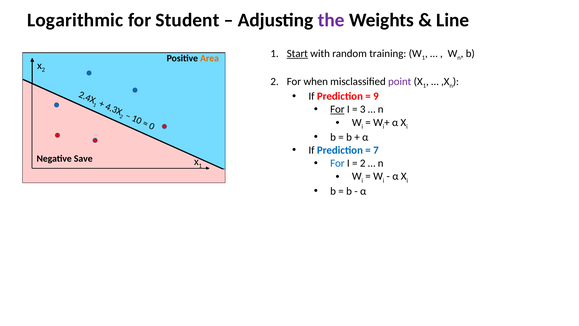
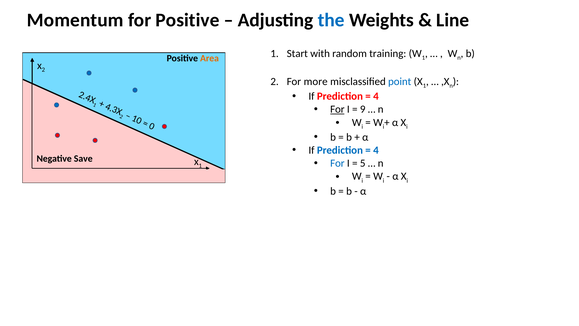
Logarithmic: Logarithmic -> Momentum
for Student: Student -> Positive
the colour: purple -> blue
Start underline: present -> none
when: when -> more
point colour: purple -> blue
9 at (376, 96): 9 -> 4
3: 3 -> 9
7 at (376, 150): 7 -> 4
2 at (363, 163): 2 -> 5
